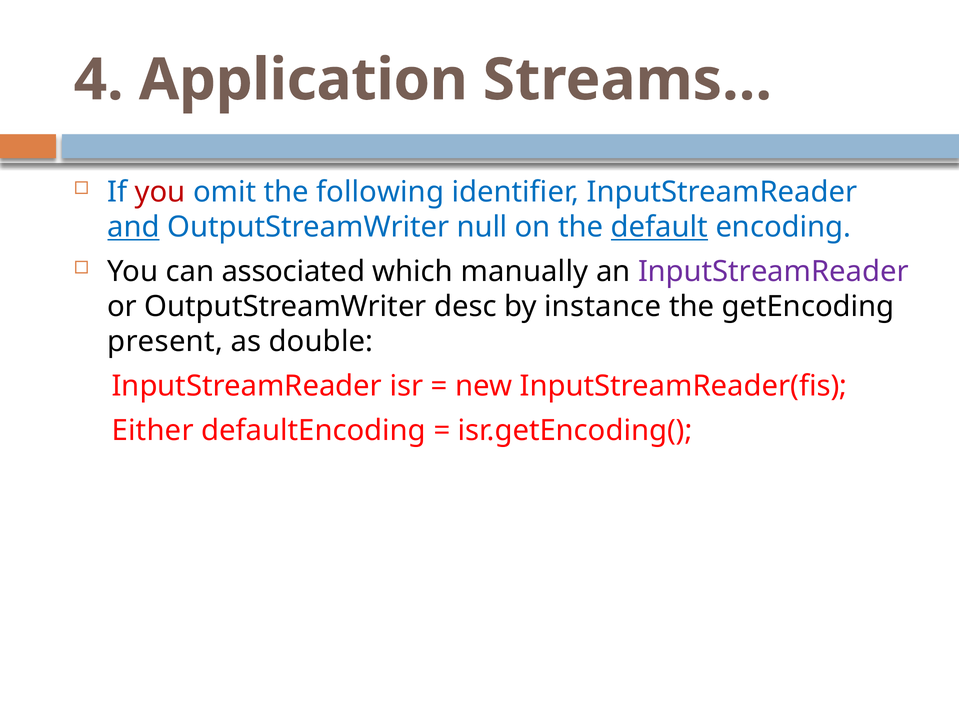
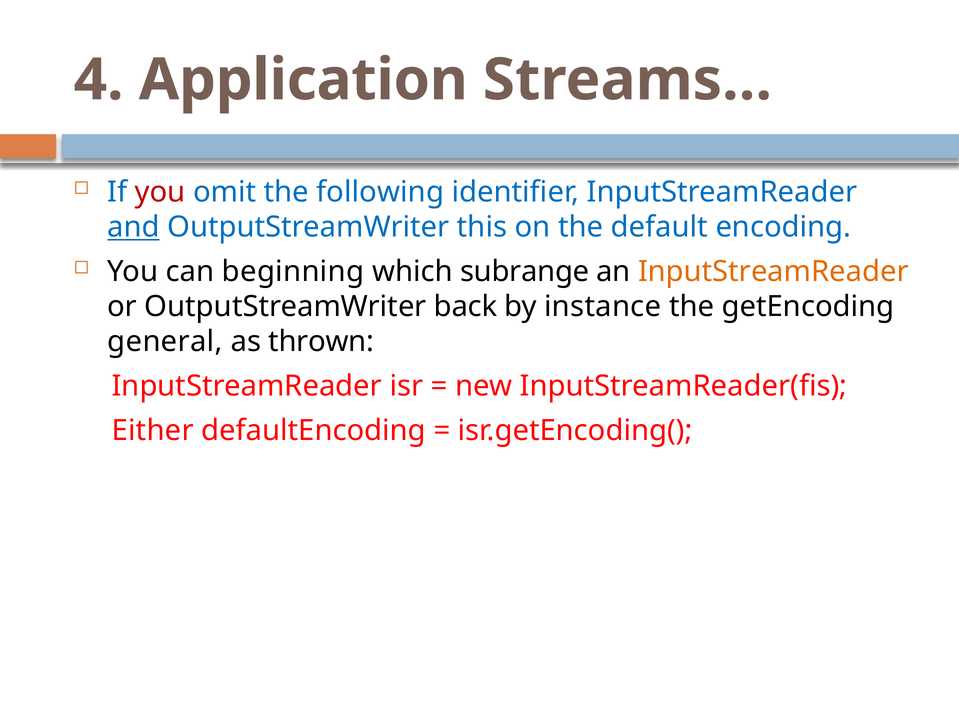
null: null -> this
default underline: present -> none
associated: associated -> beginning
manually: manually -> subrange
InputStreamReader at (773, 272) colour: purple -> orange
desc: desc -> back
present: present -> general
double: double -> thrown
